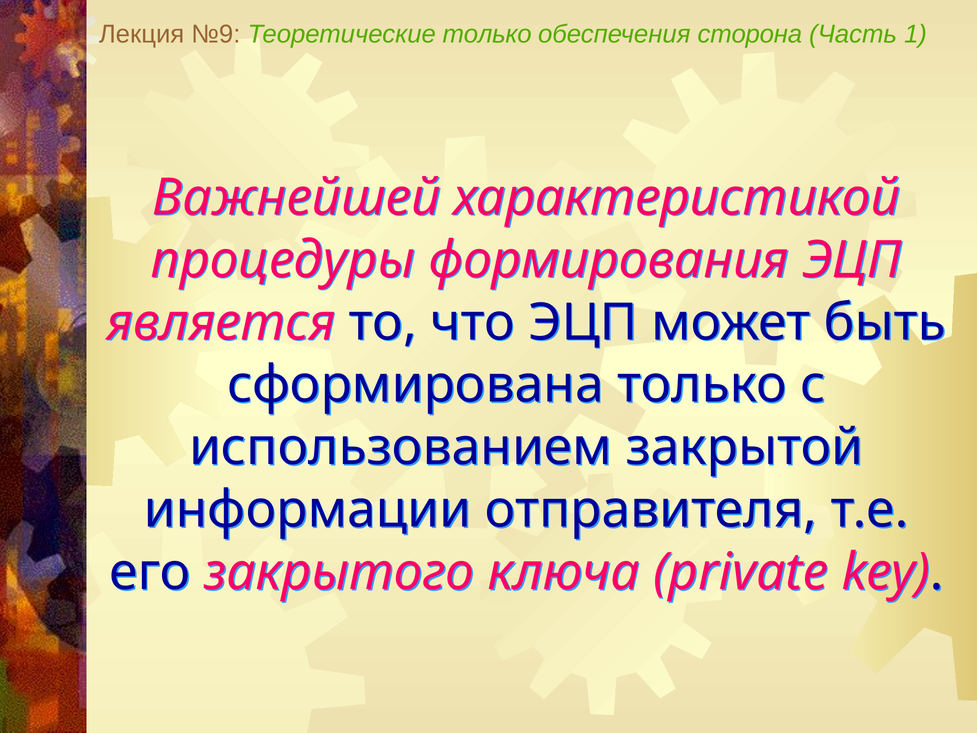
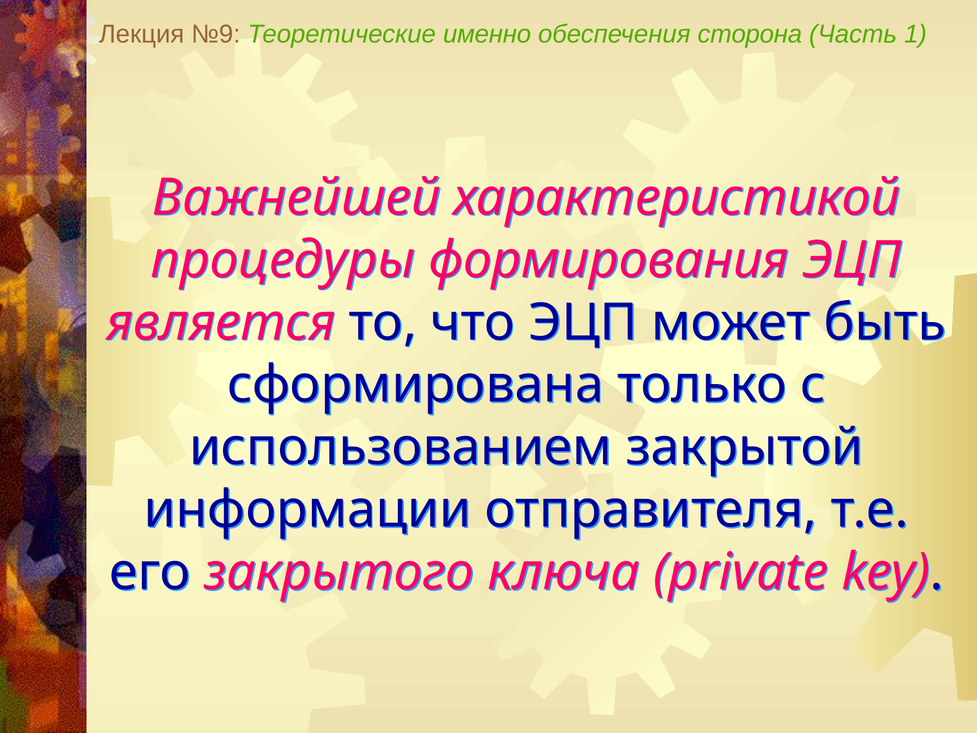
Теоретические только: только -> именно
